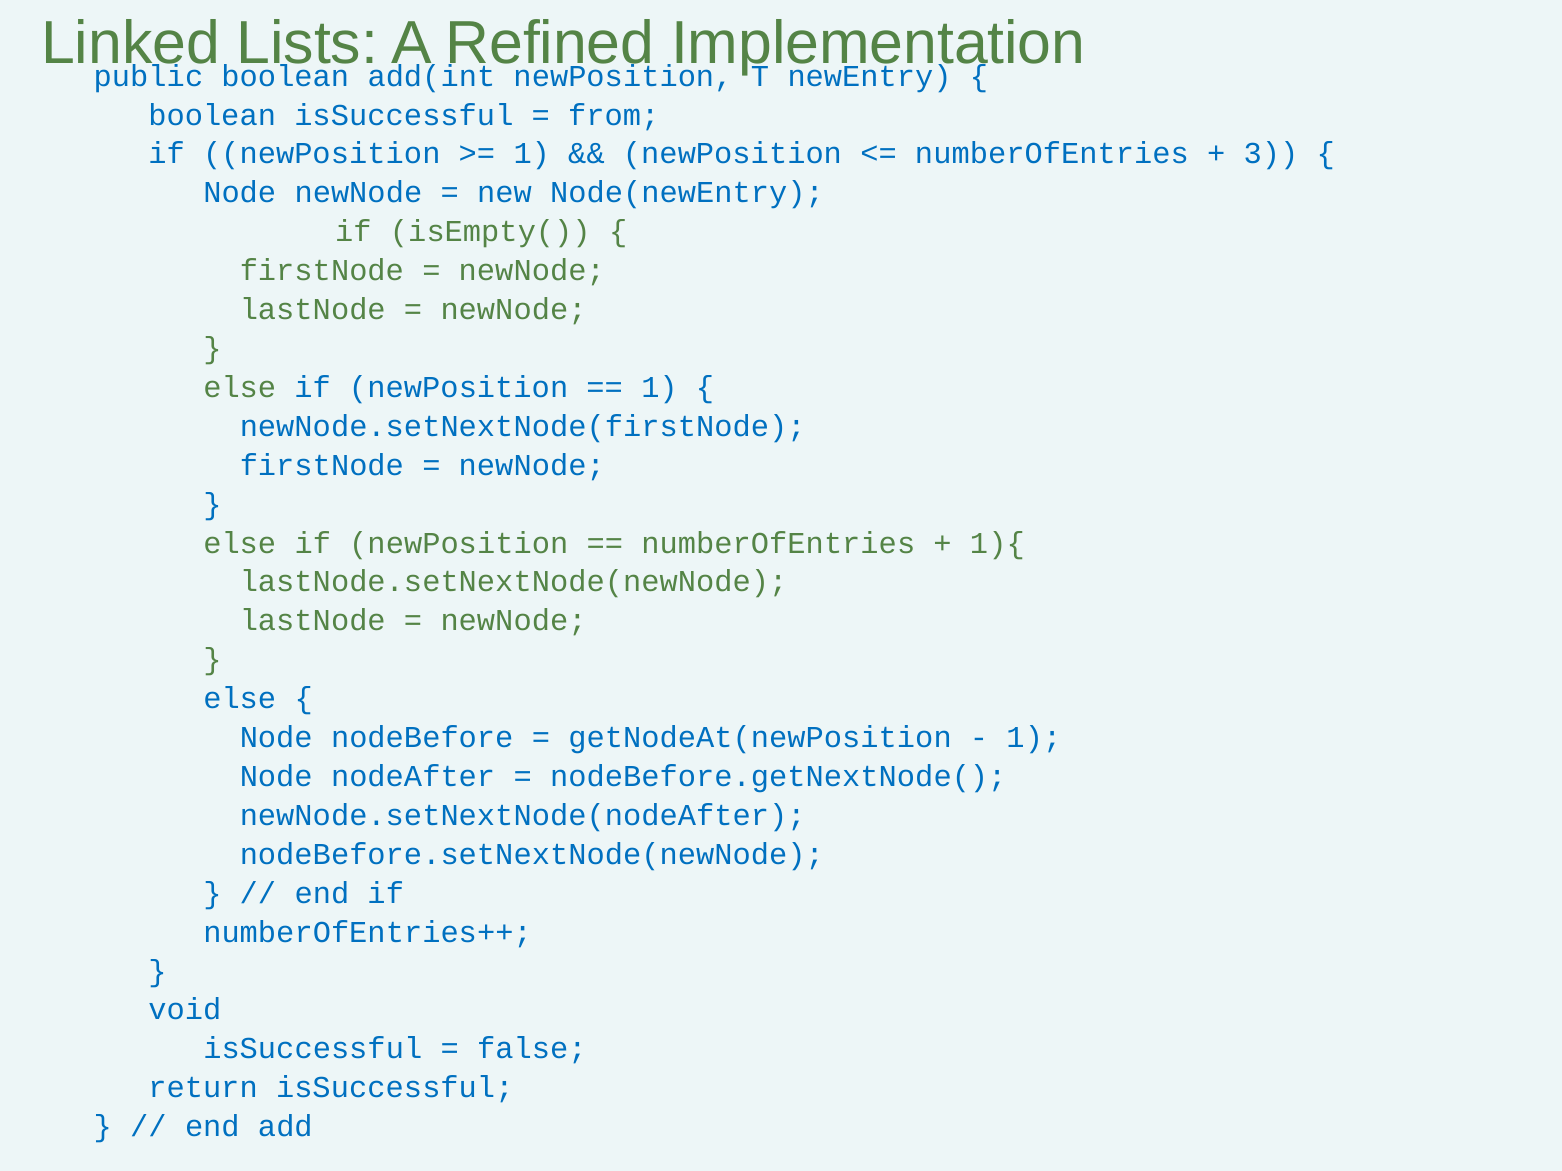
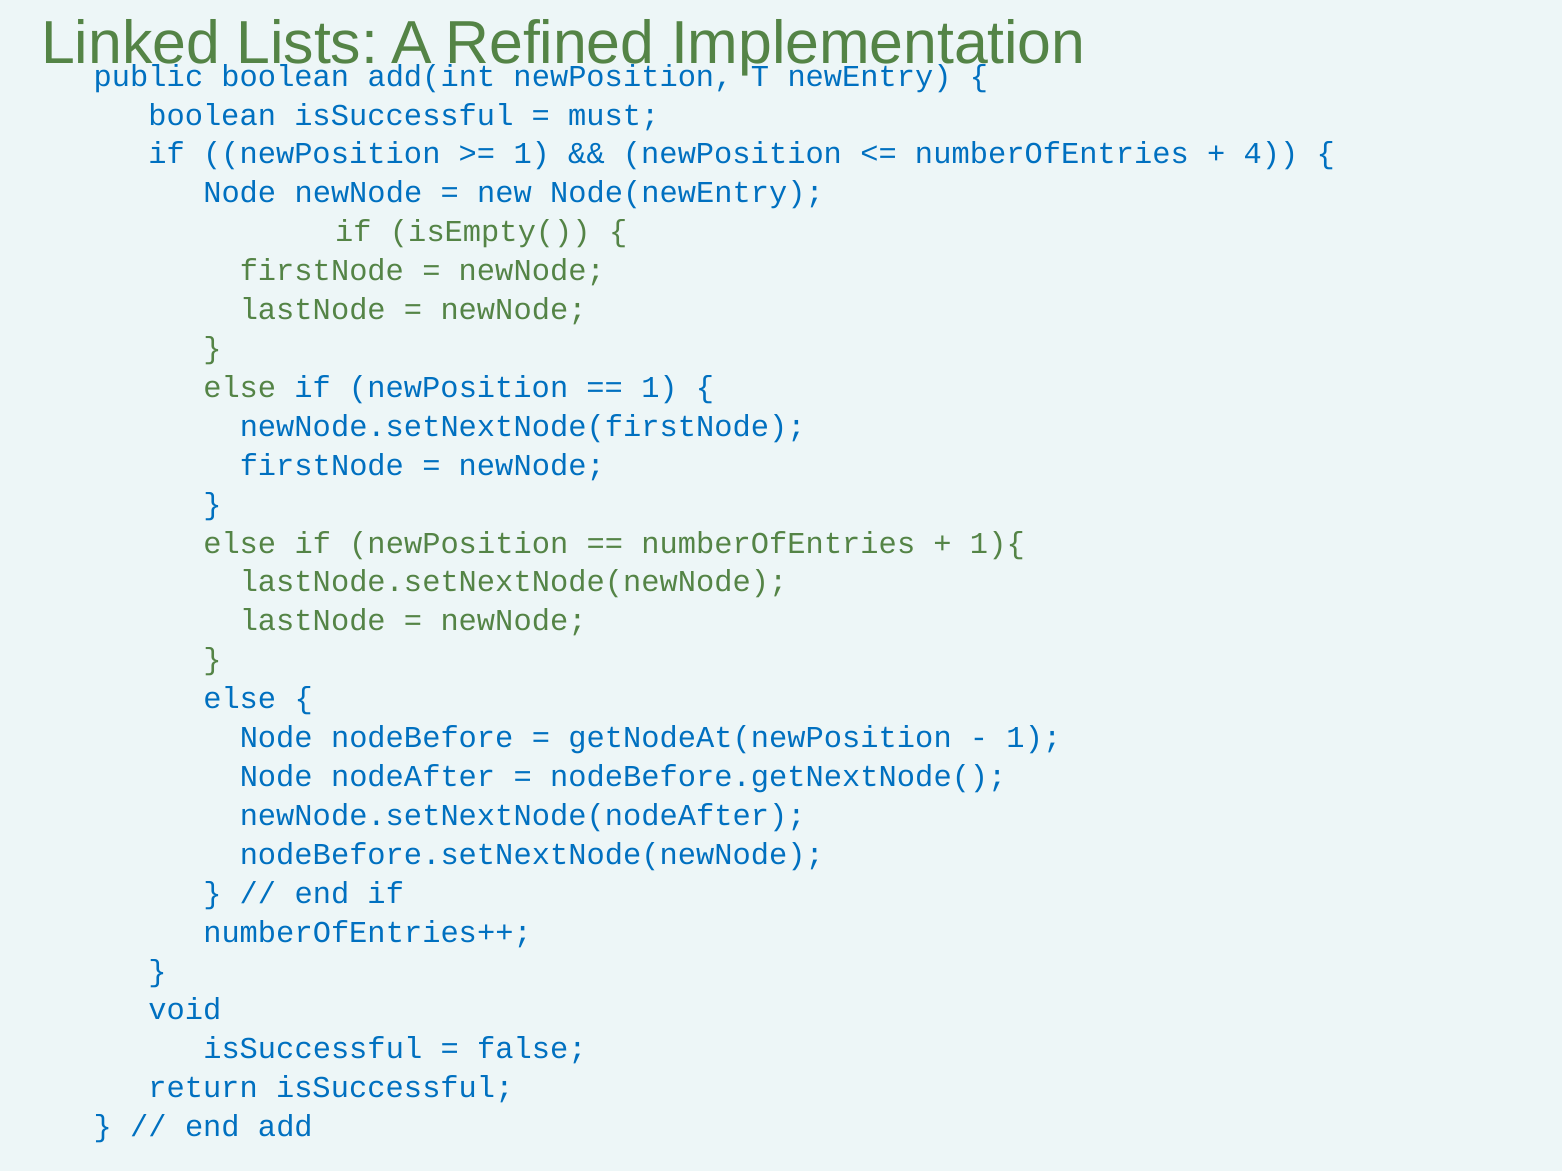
from: from -> must
3: 3 -> 4
